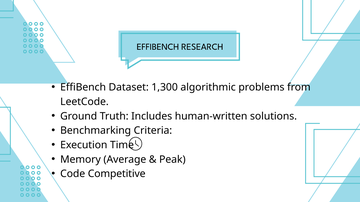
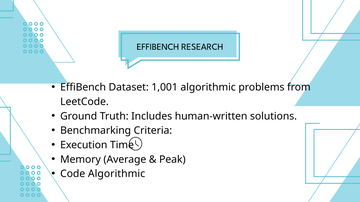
1,300: 1,300 -> 1,001
Code Competitive: Competitive -> Algorithmic
